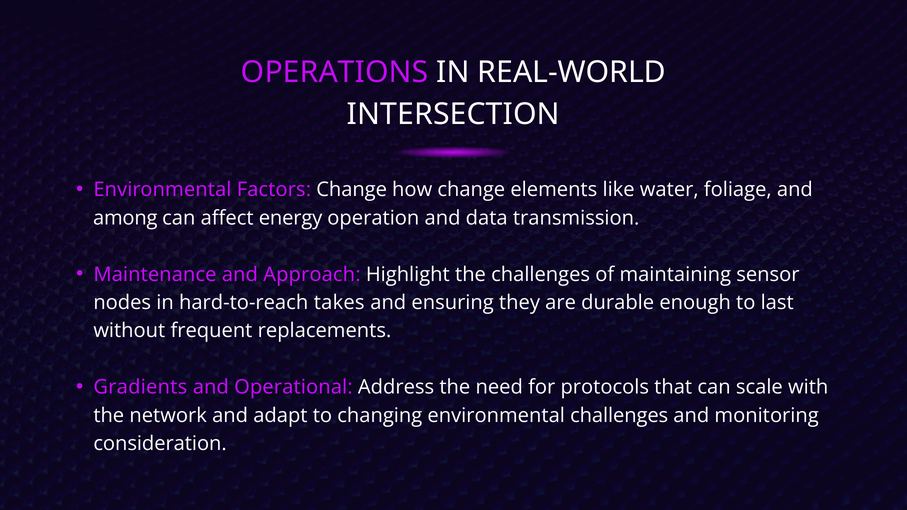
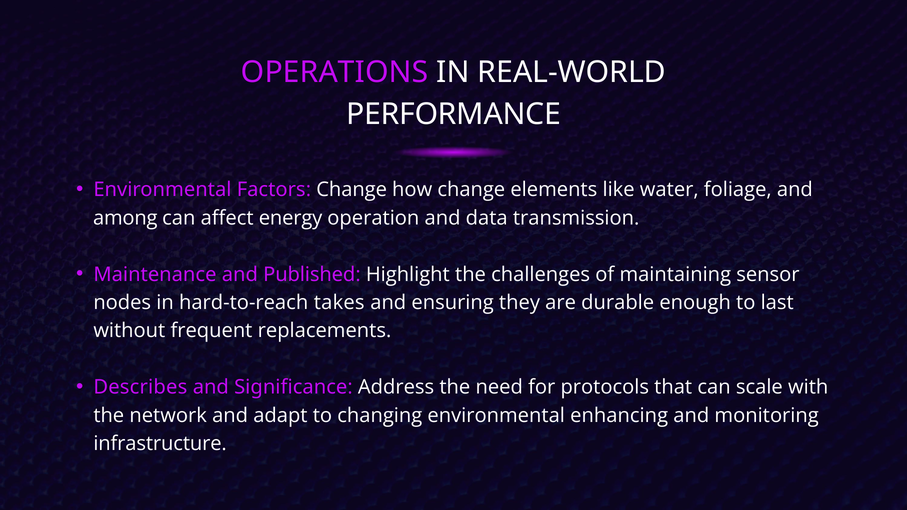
INTERSECTION: INTERSECTION -> PERFORMANCE
Approach: Approach -> Published
Gradients: Gradients -> Describes
Operational: Operational -> Significance
environmental challenges: challenges -> enhancing
consideration: consideration -> infrastructure
